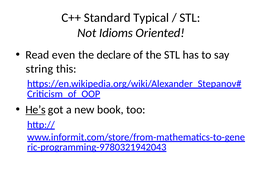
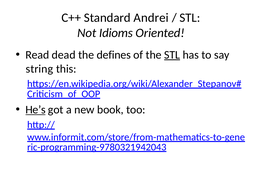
Typical: Typical -> Andrei
even: even -> dead
declare: declare -> defines
STL at (172, 55) underline: none -> present
